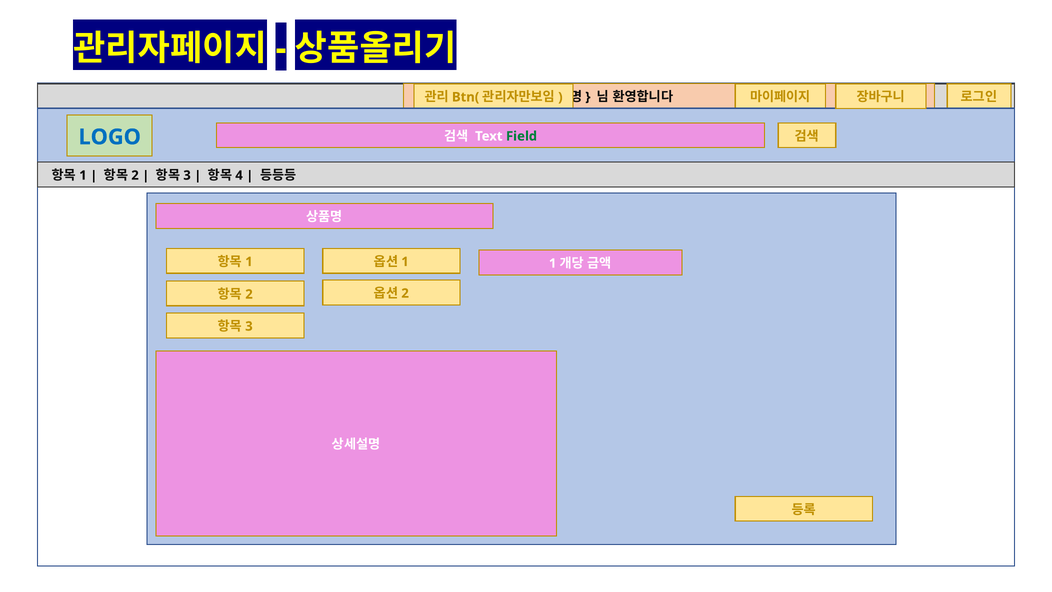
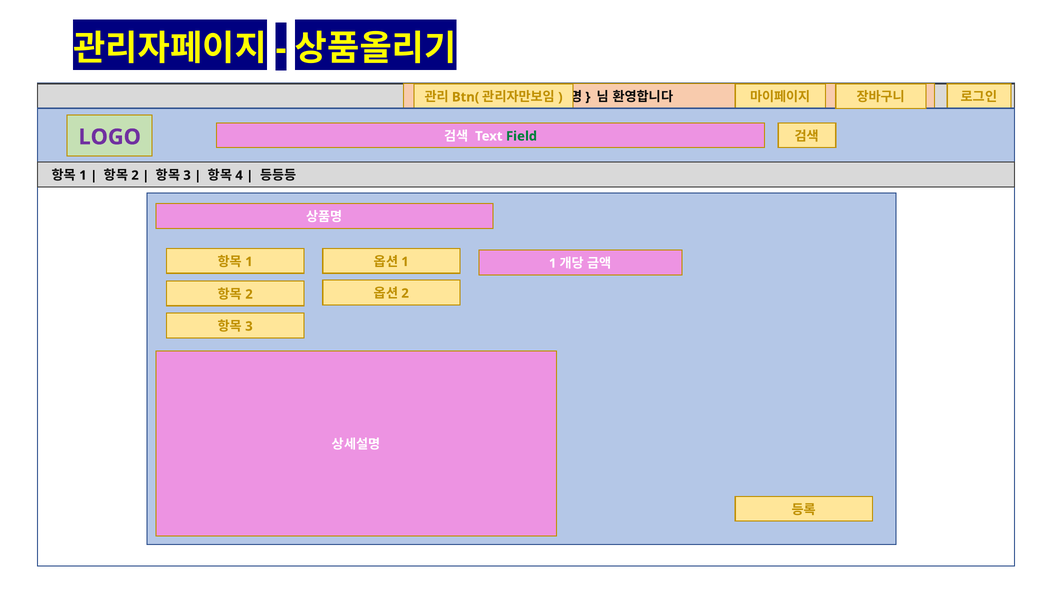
LOGO colour: blue -> purple
